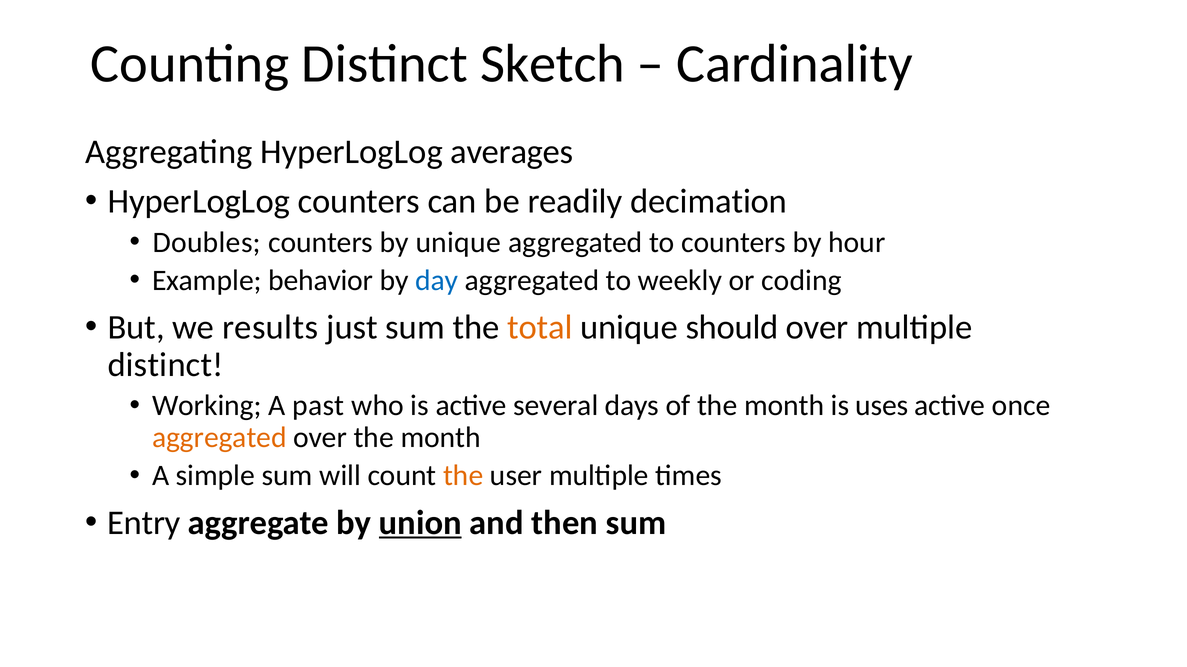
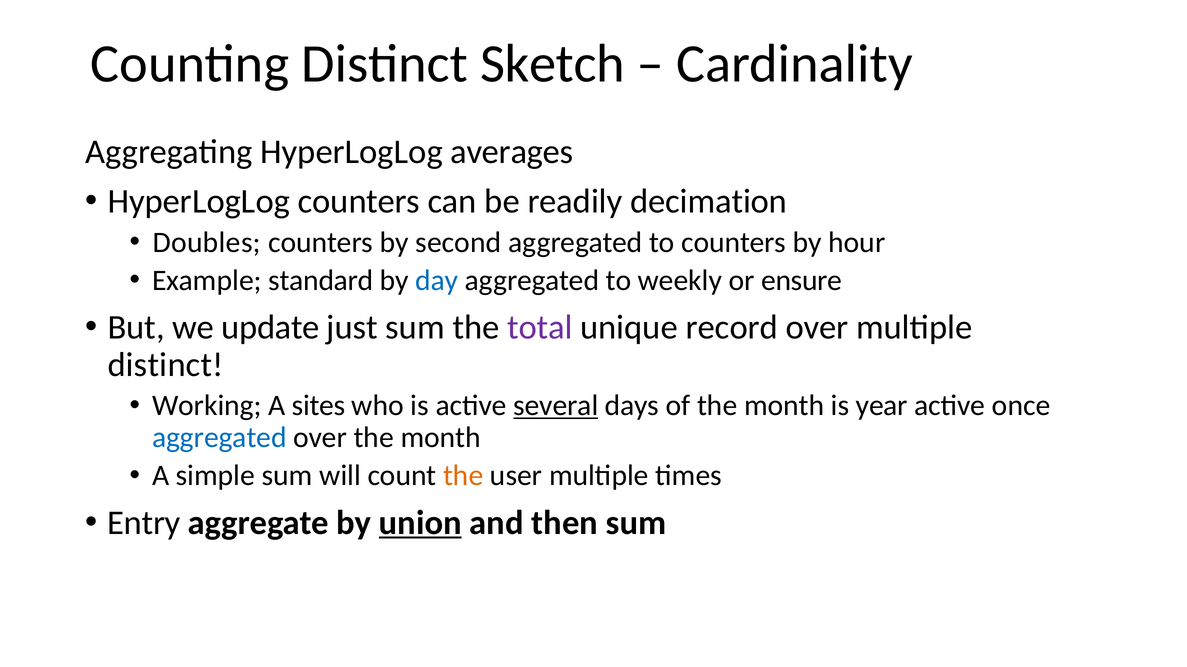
by unique: unique -> second
behavior: behavior -> standard
coding: coding -> ensure
results: results -> update
total colour: orange -> purple
should: should -> record
past: past -> sites
several underline: none -> present
uses: uses -> year
aggregated at (219, 438) colour: orange -> blue
